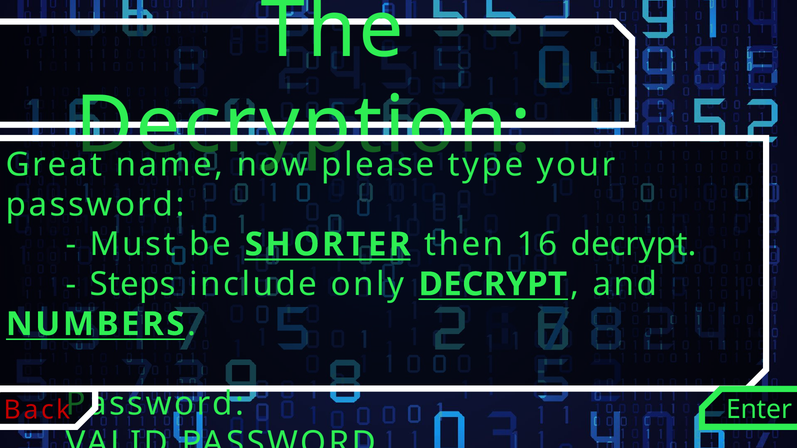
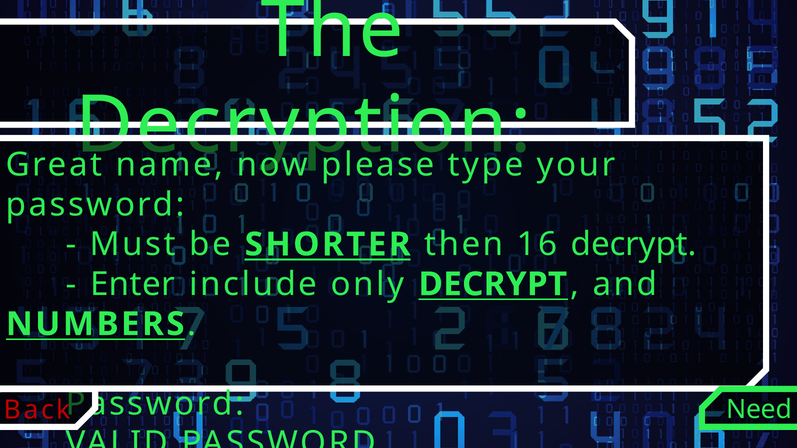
Steps: Steps -> Enter
Enter: Enter -> Need
